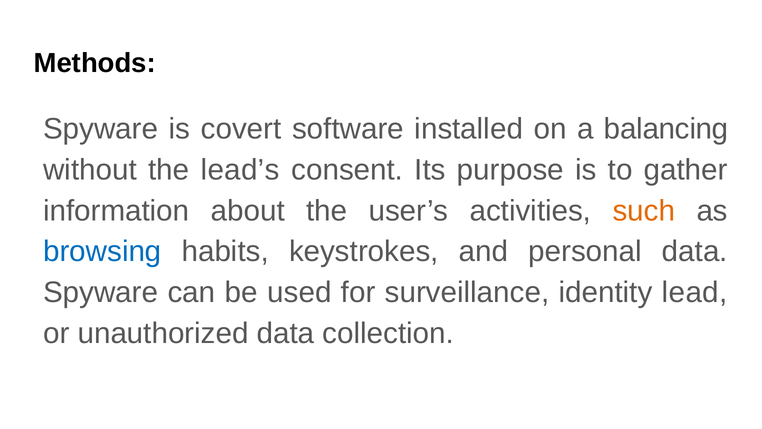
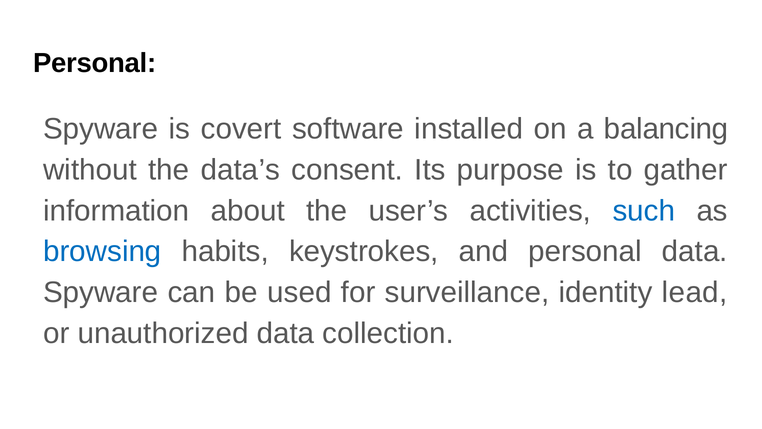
Methods at (95, 63): Methods -> Personal
lead’s: lead’s -> data’s
such colour: orange -> blue
